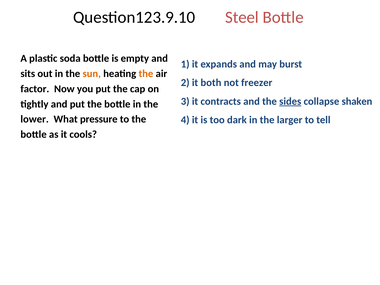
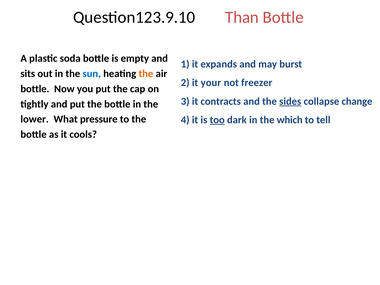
Steel: Steel -> Than
sun colour: orange -> blue
both: both -> your
factor at (35, 89): factor -> bottle
shaken: shaken -> change
too underline: none -> present
larger: larger -> which
